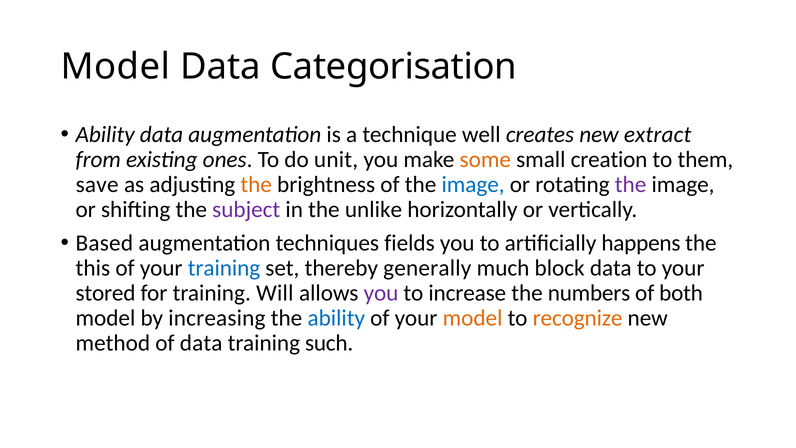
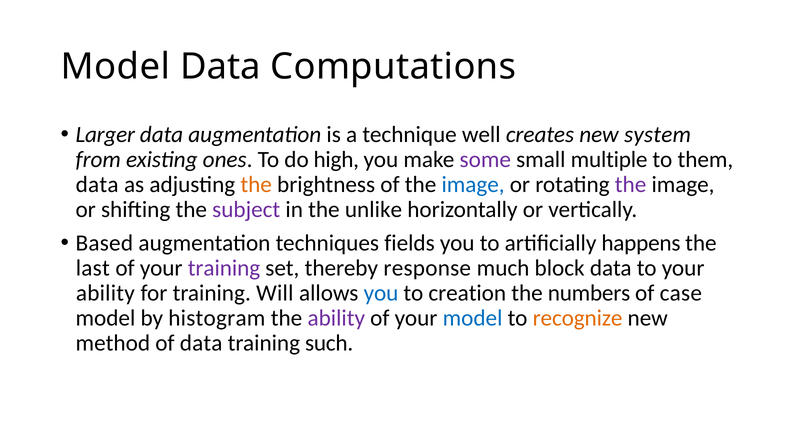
Categorisation: Categorisation -> Computations
Ability at (105, 135): Ability -> Larger
extract: extract -> system
unit: unit -> high
some colour: orange -> purple
creation: creation -> multiple
save at (97, 185): save -> data
this: this -> last
training at (224, 268) colour: blue -> purple
generally: generally -> response
stored at (106, 293): stored -> ability
you at (381, 293) colour: purple -> blue
increase: increase -> creation
both: both -> case
increasing: increasing -> histogram
ability at (336, 318) colour: blue -> purple
model at (473, 318) colour: orange -> blue
